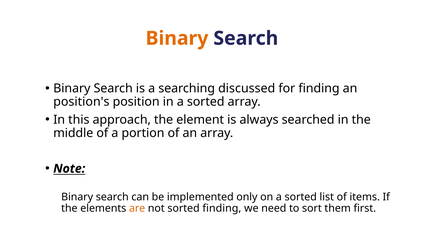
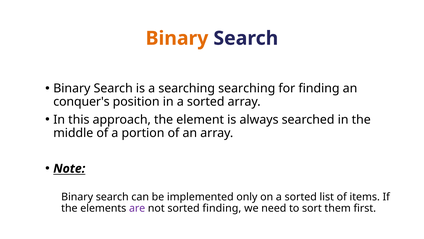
searching discussed: discussed -> searching
position's: position's -> conquer's
are colour: orange -> purple
